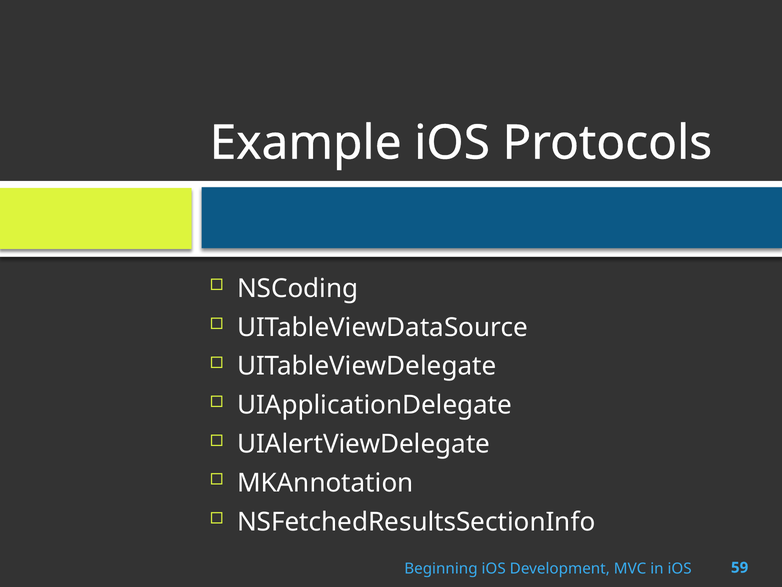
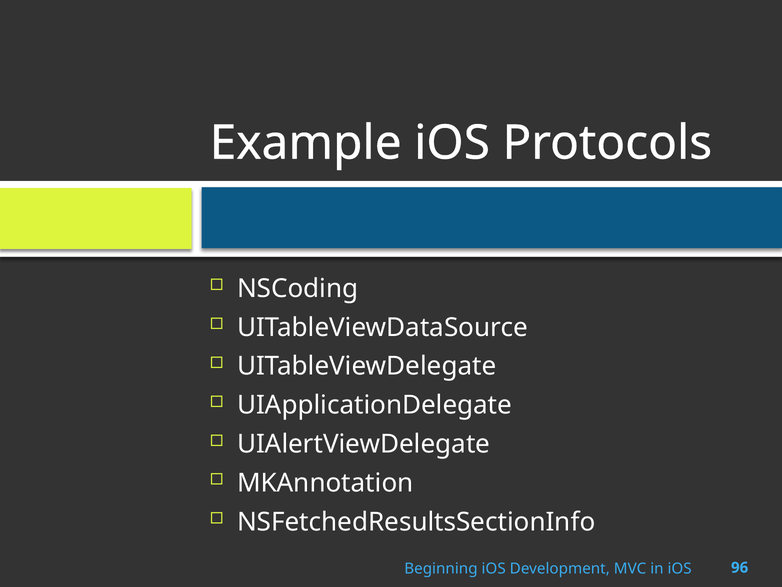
59: 59 -> 96
